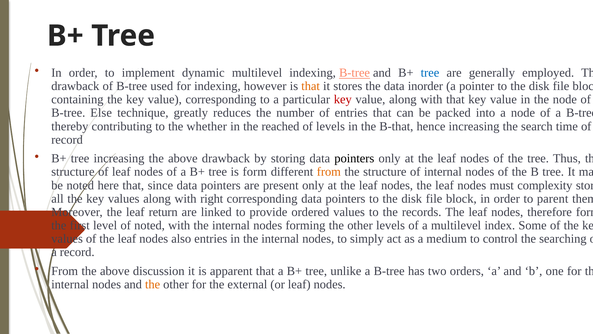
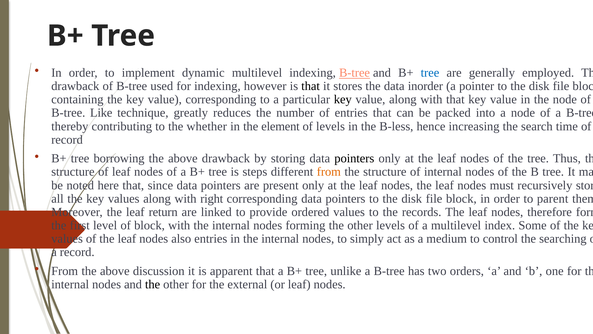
that at (311, 86) colour: orange -> black
key at (343, 99) colour: red -> black
Else: Else -> Like
reached: reached -> element
B-that: B-that -> B-less
tree increasing: increasing -> borrowing
is form: form -> steps
complexity: complexity -> recursively
of noted: noted -> block
the at (153, 284) colour: orange -> black
